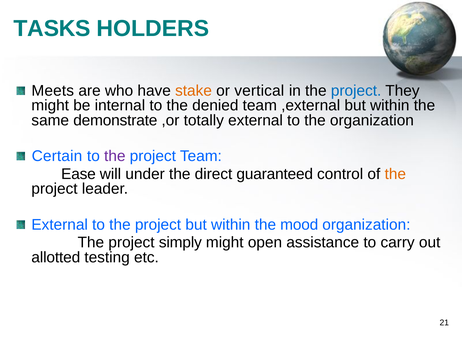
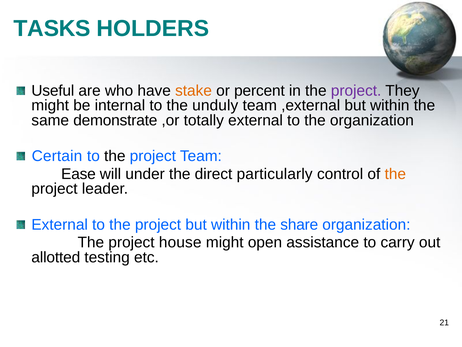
Meets: Meets -> Useful
vertical: vertical -> percent
project at (356, 91) colour: blue -> purple
denied: denied -> unduly
the at (115, 156) colour: purple -> black
guaranteed: guaranteed -> particularly
mood: mood -> share
simply: simply -> house
